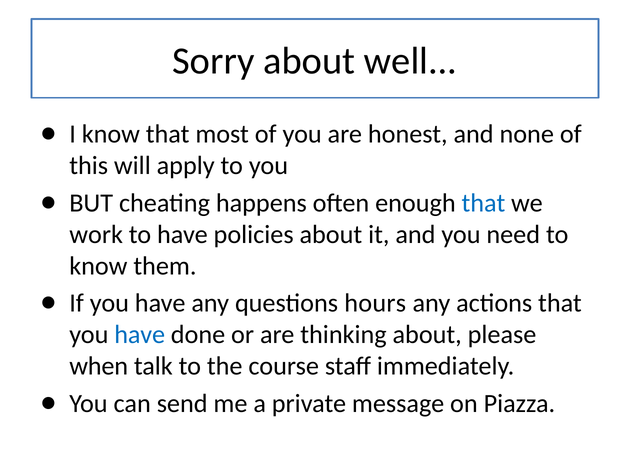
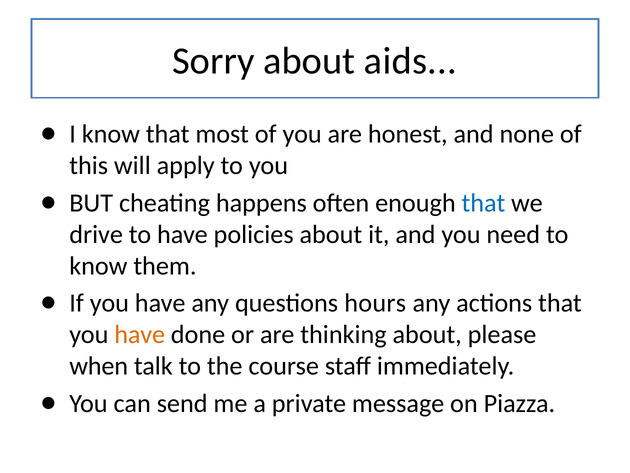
well: well -> aids
work: work -> drive
have at (140, 334) colour: blue -> orange
